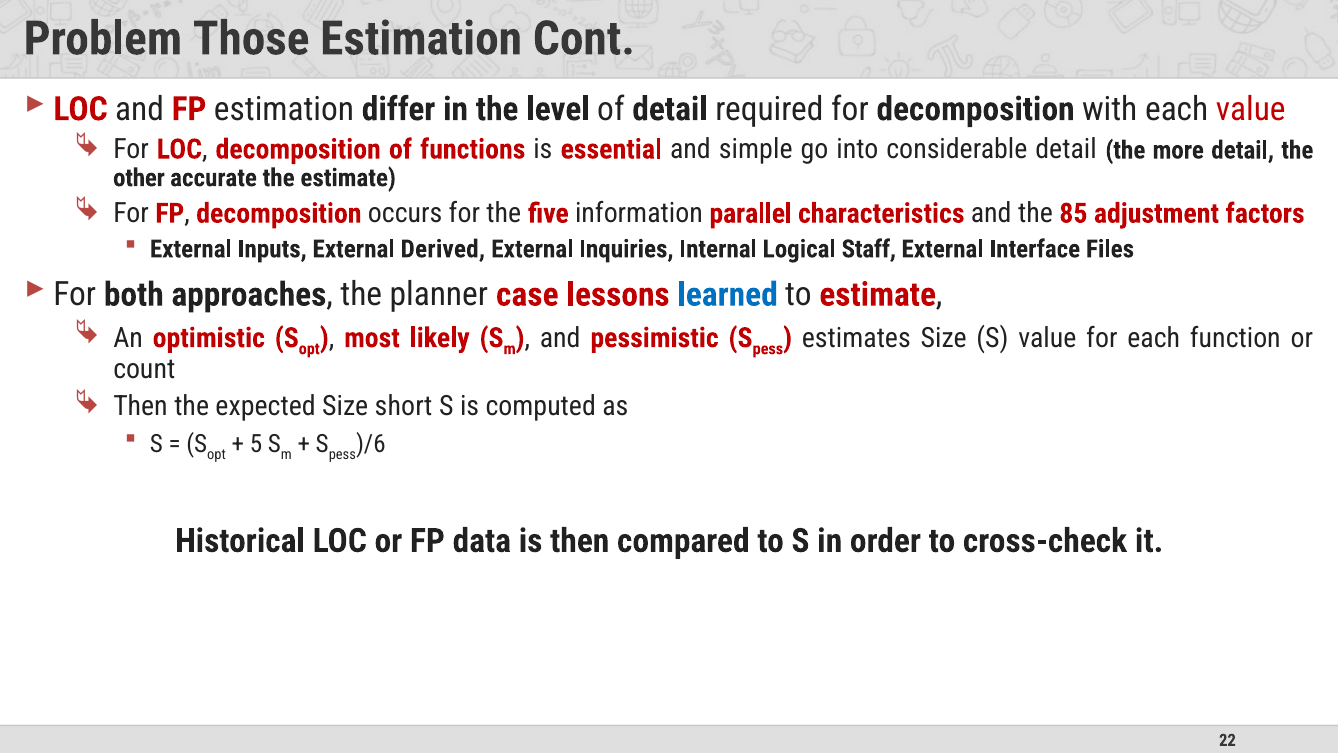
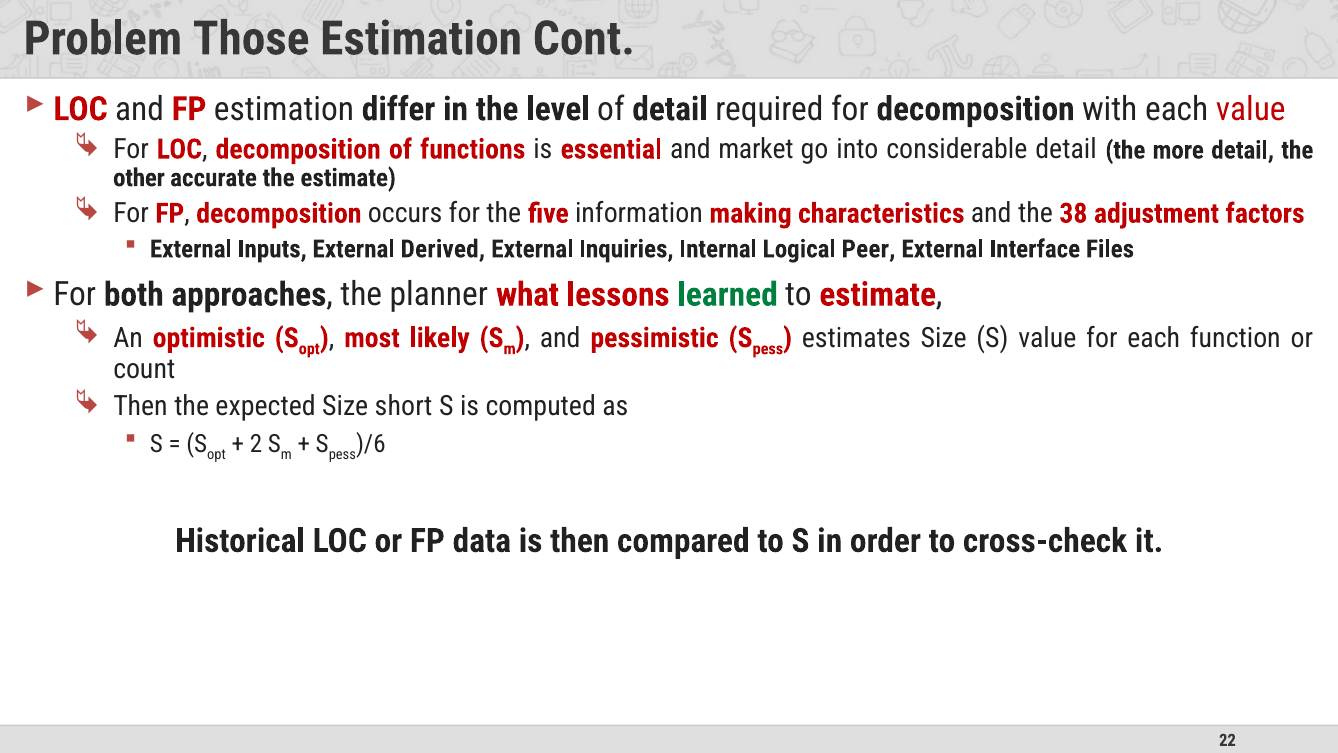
simple: simple -> market
parallel: parallel -> making
85: 85 -> 38
Staff: Staff -> Peer
case: case -> what
learned colour: blue -> green
5: 5 -> 2
